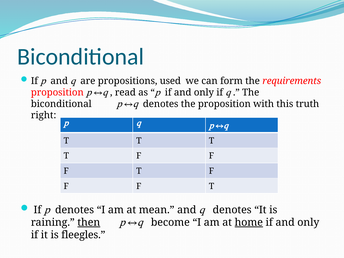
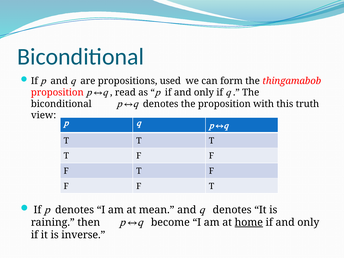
requirements: requirements -> thingamabob
right: right -> view
then underline: present -> none
fleegles: fleegles -> inverse
